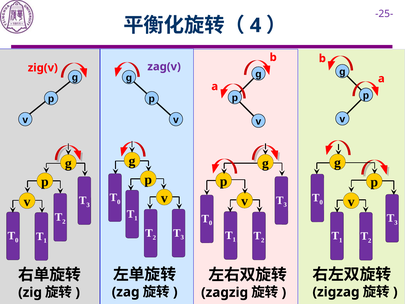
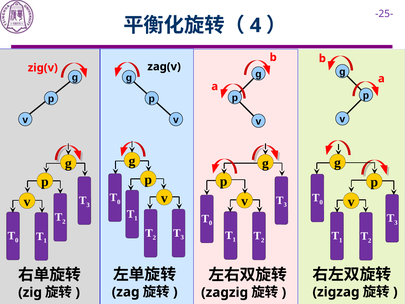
zag(v colour: purple -> black
